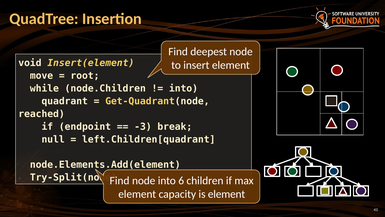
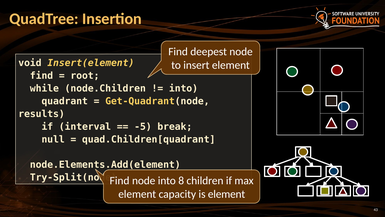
move at (42, 76): move -> find
reached: reached -> results
endpoint: endpoint -> interval
-3: -3 -> -5
left.Children[quadrant: left.Children[quadrant -> quad.Children[quadrant
6: 6 -> 8
